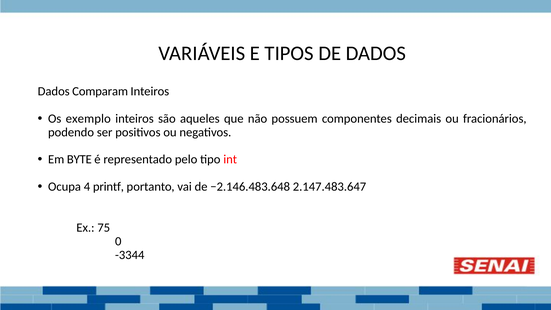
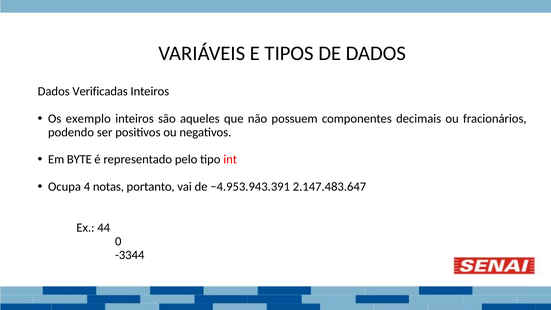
Comparam: Comparam -> Verificadas
printf: printf -> notas
−2.146.483.648: −2.146.483.648 -> −4.953.943.391
75: 75 -> 44
